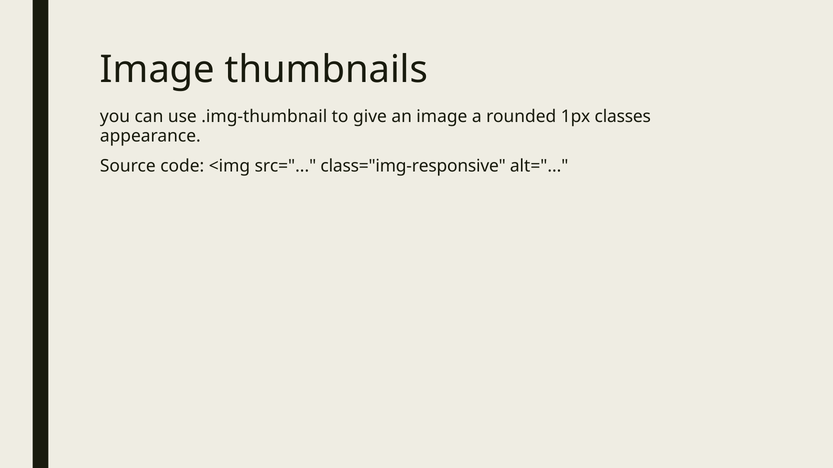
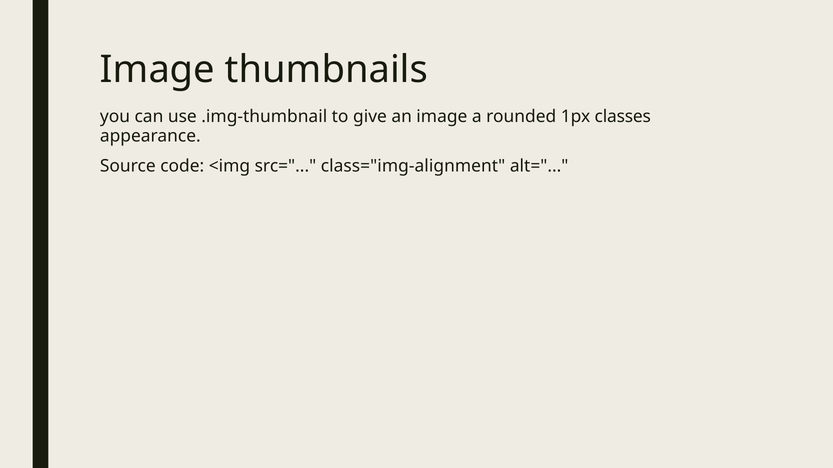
class="img-responsive: class="img-responsive -> class="img-alignment
